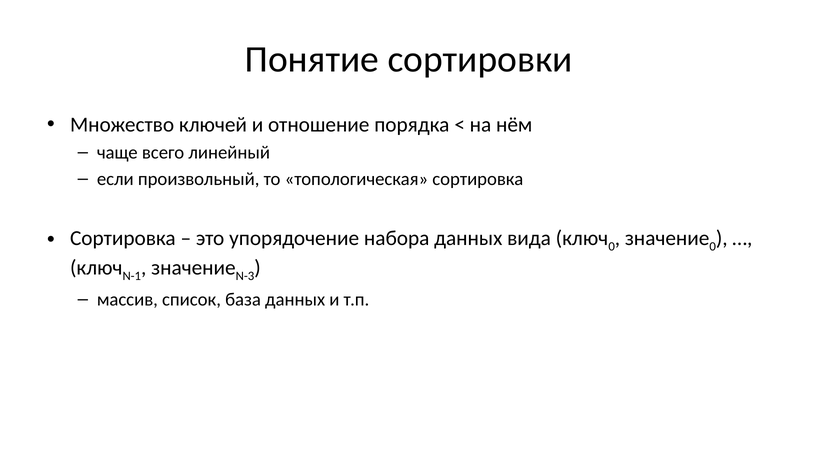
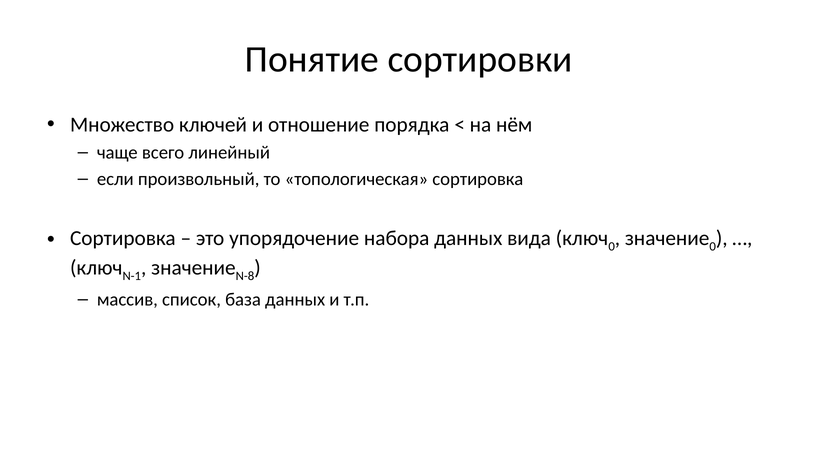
N-3: N-3 -> N-8
